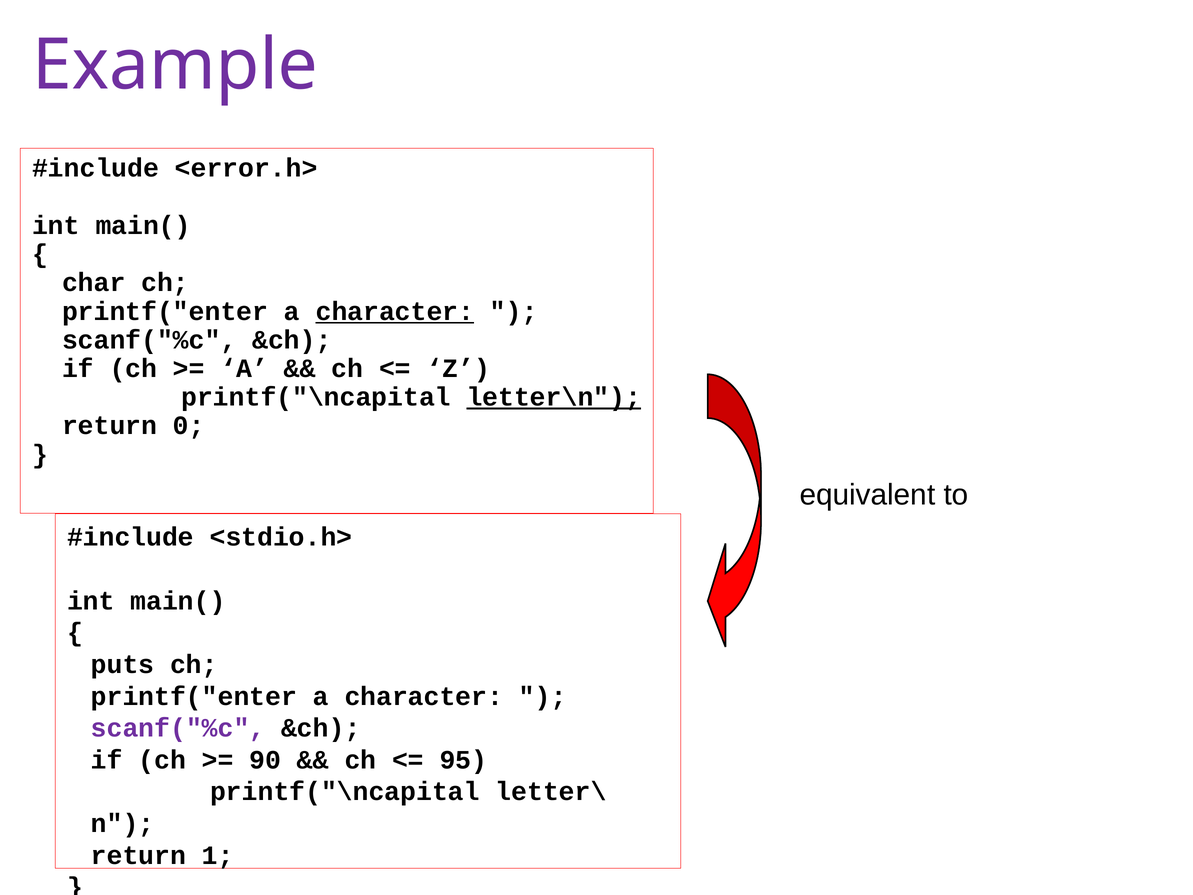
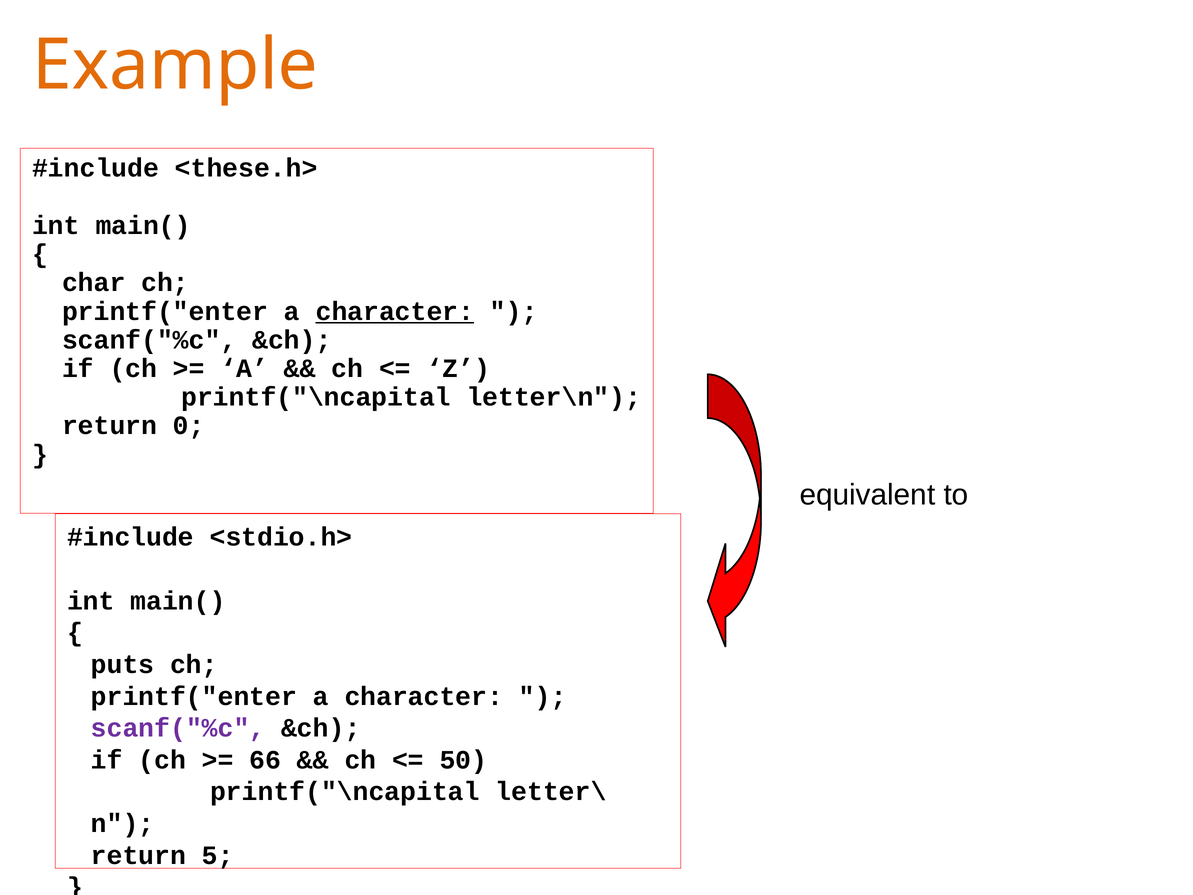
Example colour: purple -> orange
<error.h>: <error.h> -> <these.h>
letter\n underline: present -> none
90: 90 -> 66
95: 95 -> 50
1: 1 -> 5
